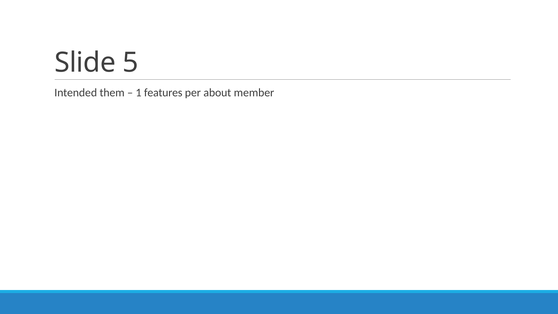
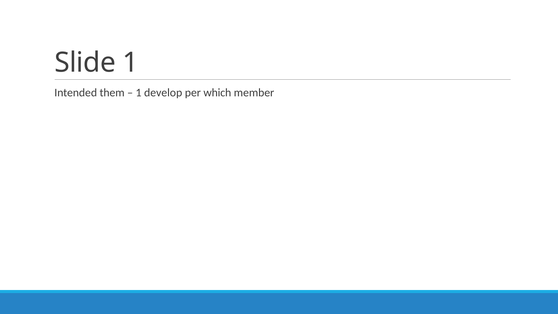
Slide 5: 5 -> 1
features: features -> develop
about: about -> which
